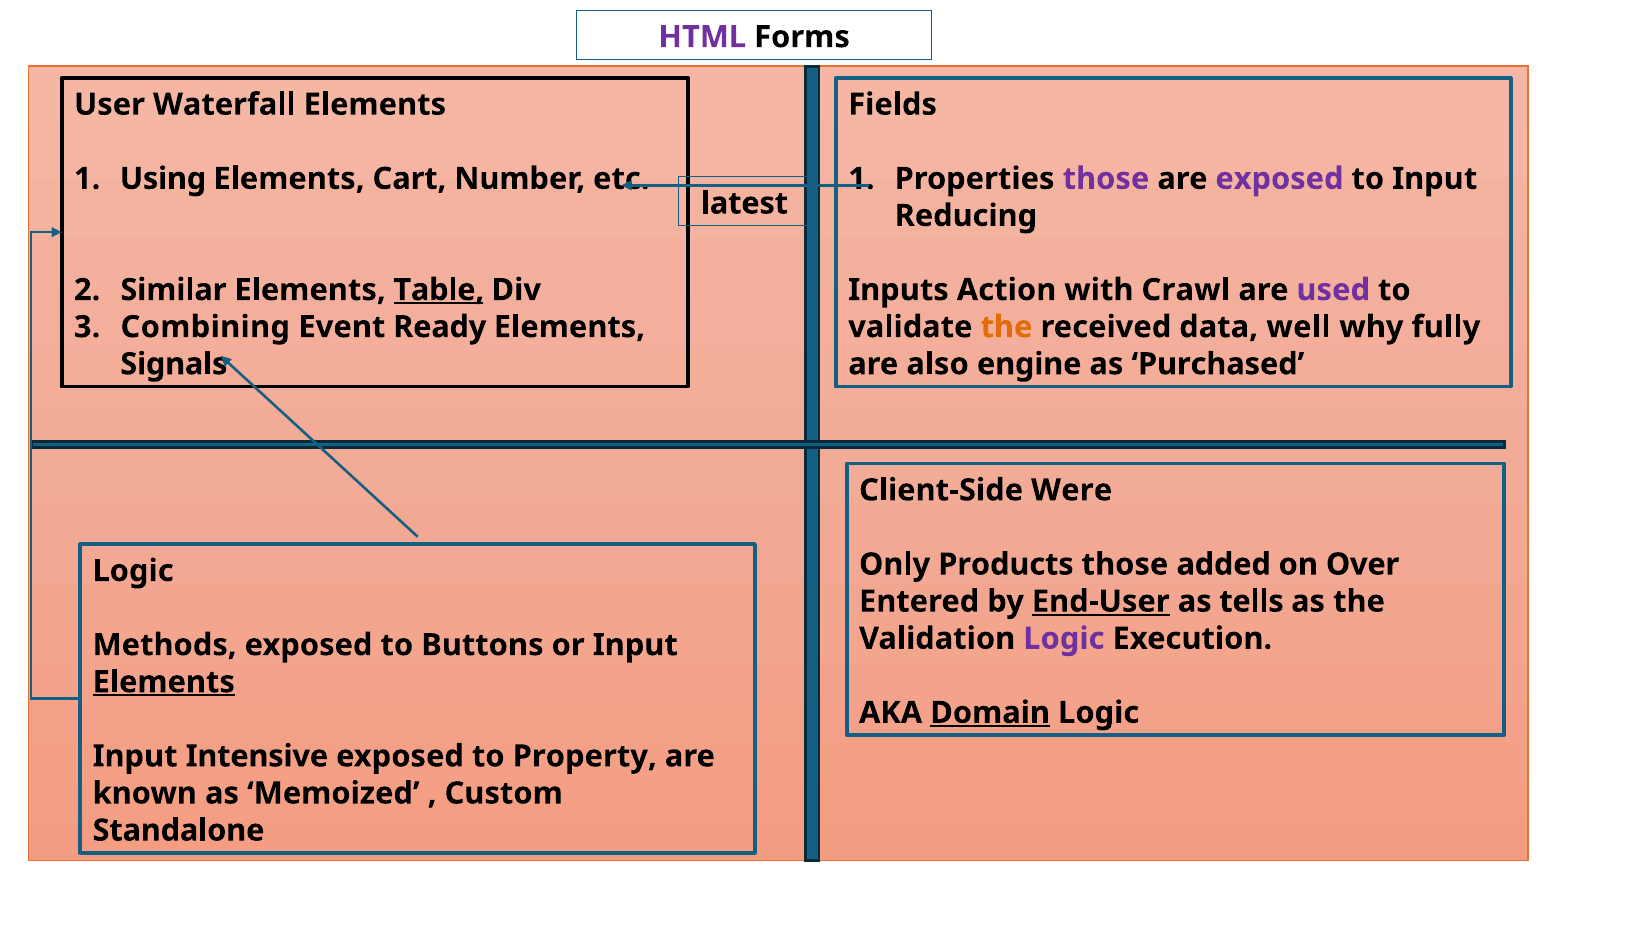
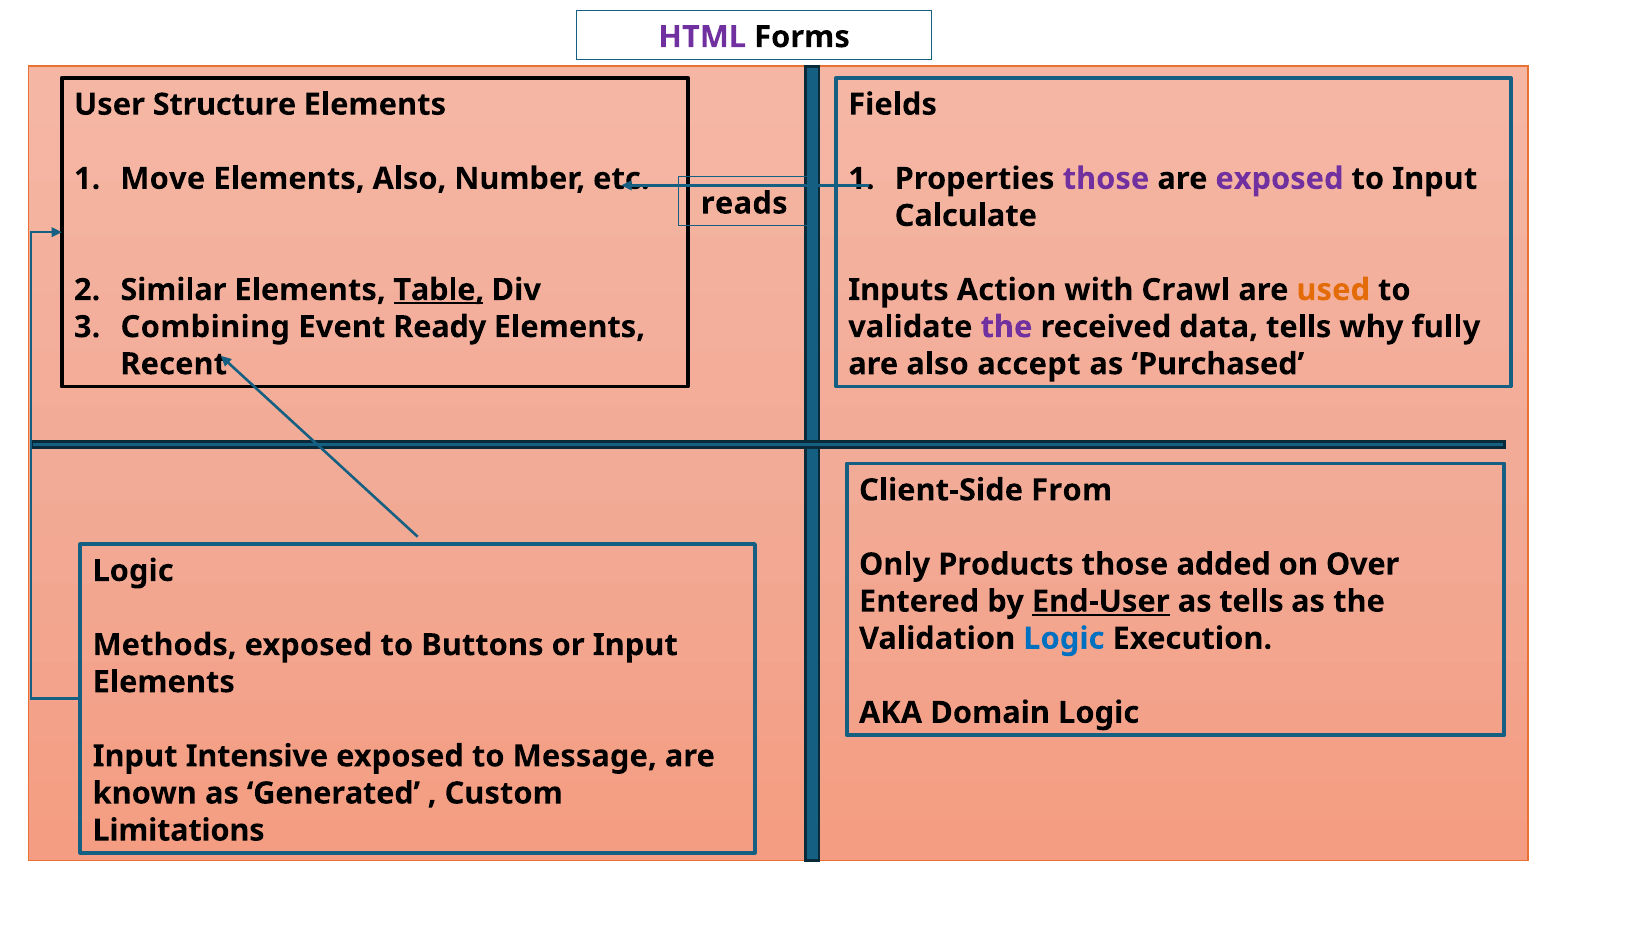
Waterfall: Waterfall -> Structure
Using: Using -> Move
Elements Cart: Cart -> Also
latest: latest -> reads
Reducing: Reducing -> Calculate
used colour: purple -> orange
the at (1006, 327) colour: orange -> purple
data well: well -> tells
Signals: Signals -> Recent
engine: engine -> accept
Were: Were -> From
Logic at (1064, 639) colour: purple -> blue
Elements at (164, 682) underline: present -> none
Domain underline: present -> none
Property: Property -> Message
Memoized: Memoized -> Generated
Standalone: Standalone -> Limitations
